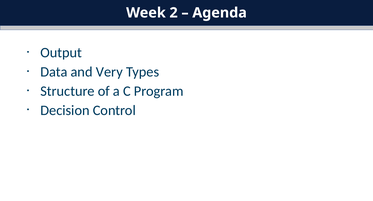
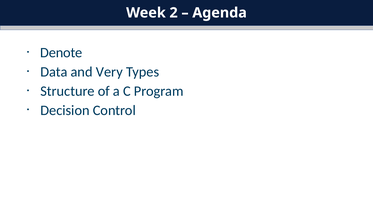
Output: Output -> Denote
